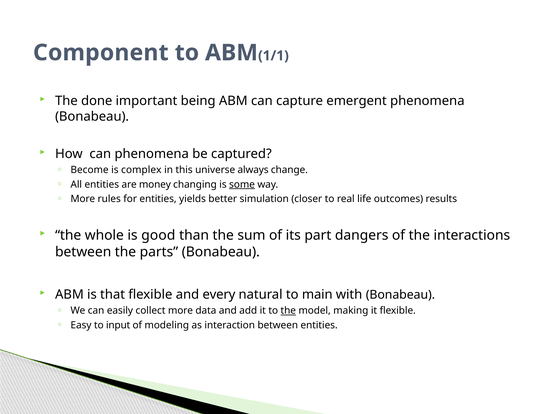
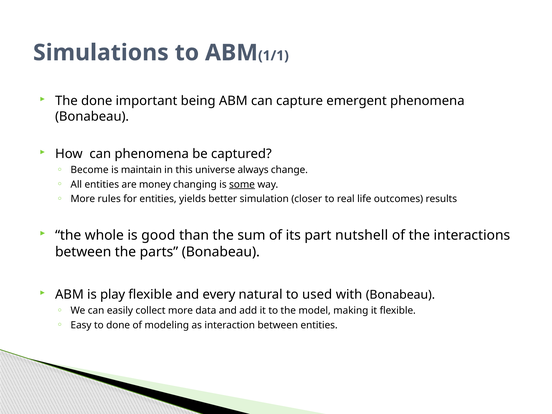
Component: Component -> Simulations
complex: complex -> maintain
dangers: dangers -> nutshell
that: that -> play
main: main -> used
the at (288, 311) underline: present -> none
to input: input -> done
